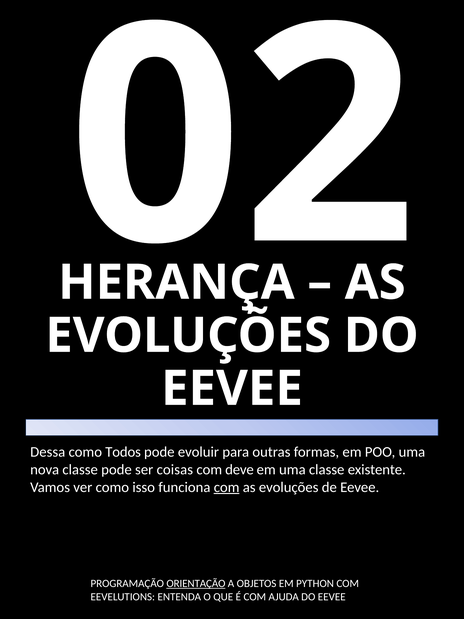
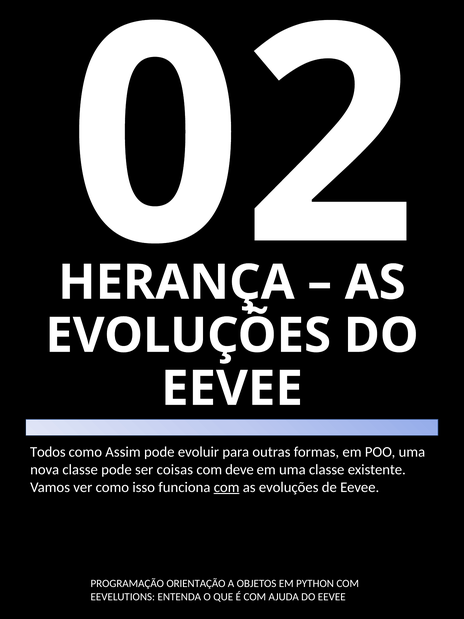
Dessa: Dessa -> Todos
Todos: Todos -> Assim
ORIENTAÇÃO underline: present -> none
